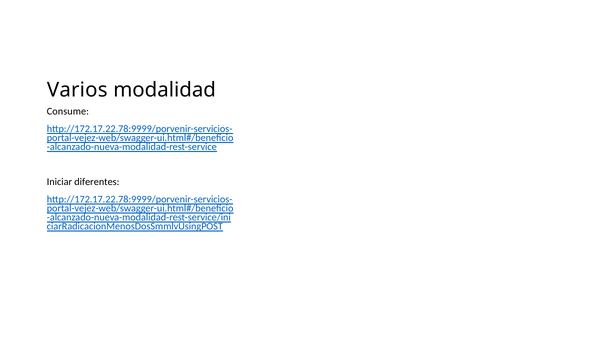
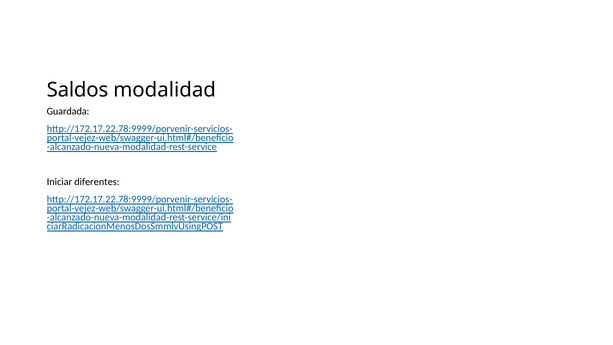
Varios: Varios -> Saldos
Consume: Consume -> Guardada
